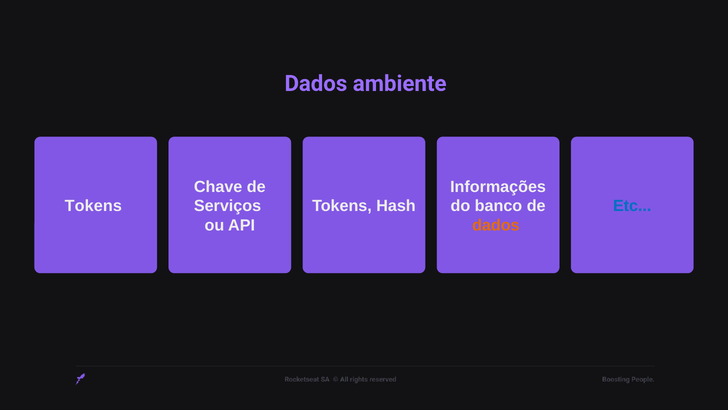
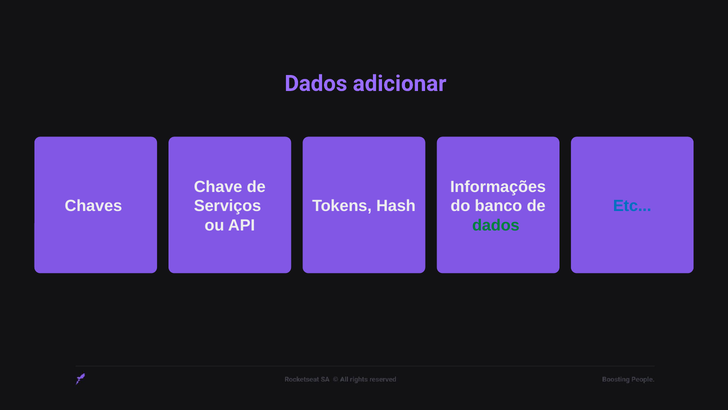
ambiente: ambiente -> adicionar
Tokens at (93, 206): Tokens -> Chaves
dados at (496, 225) colour: orange -> green
